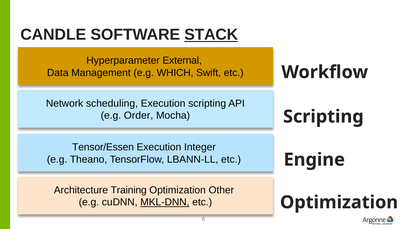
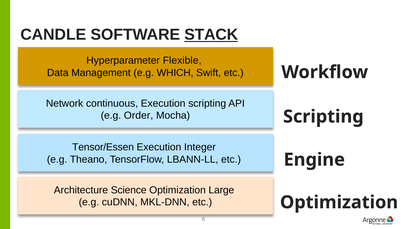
External: External -> Flexible
scheduling: scheduling -> continuous
Training: Training -> Science
Other: Other -> Large
MKL-DNN underline: present -> none
